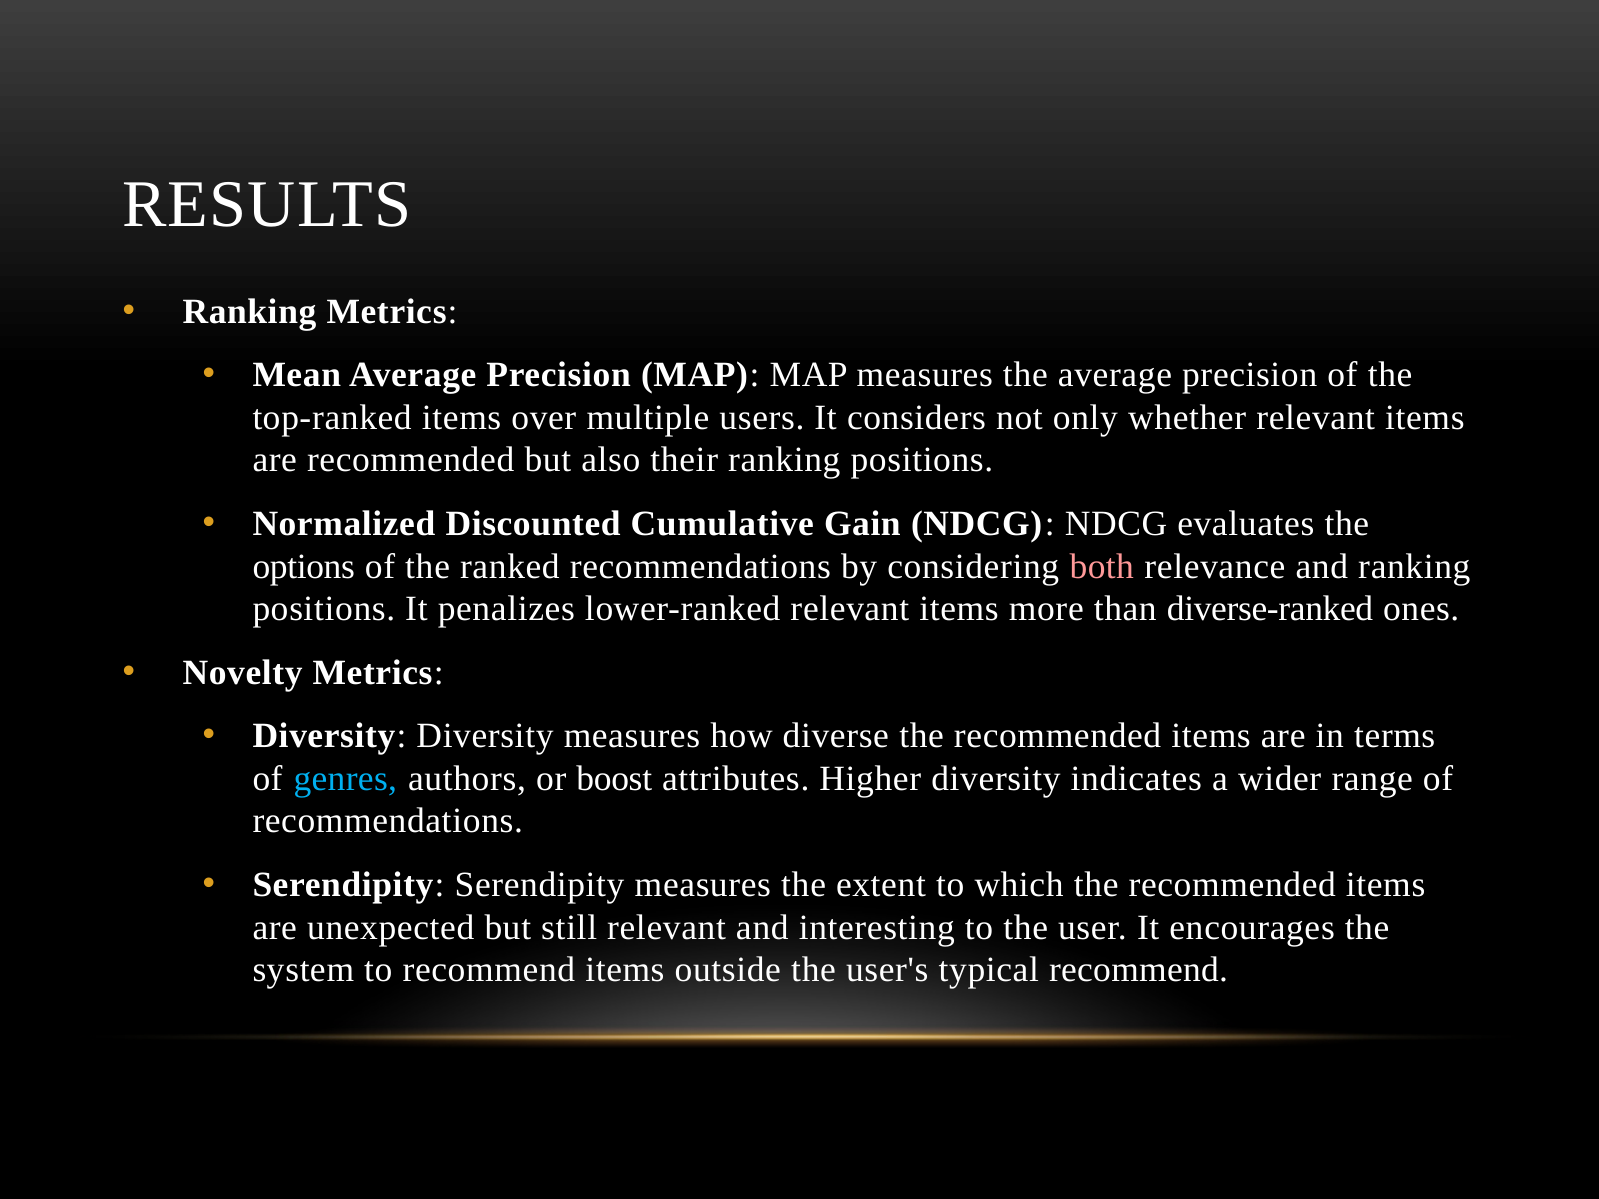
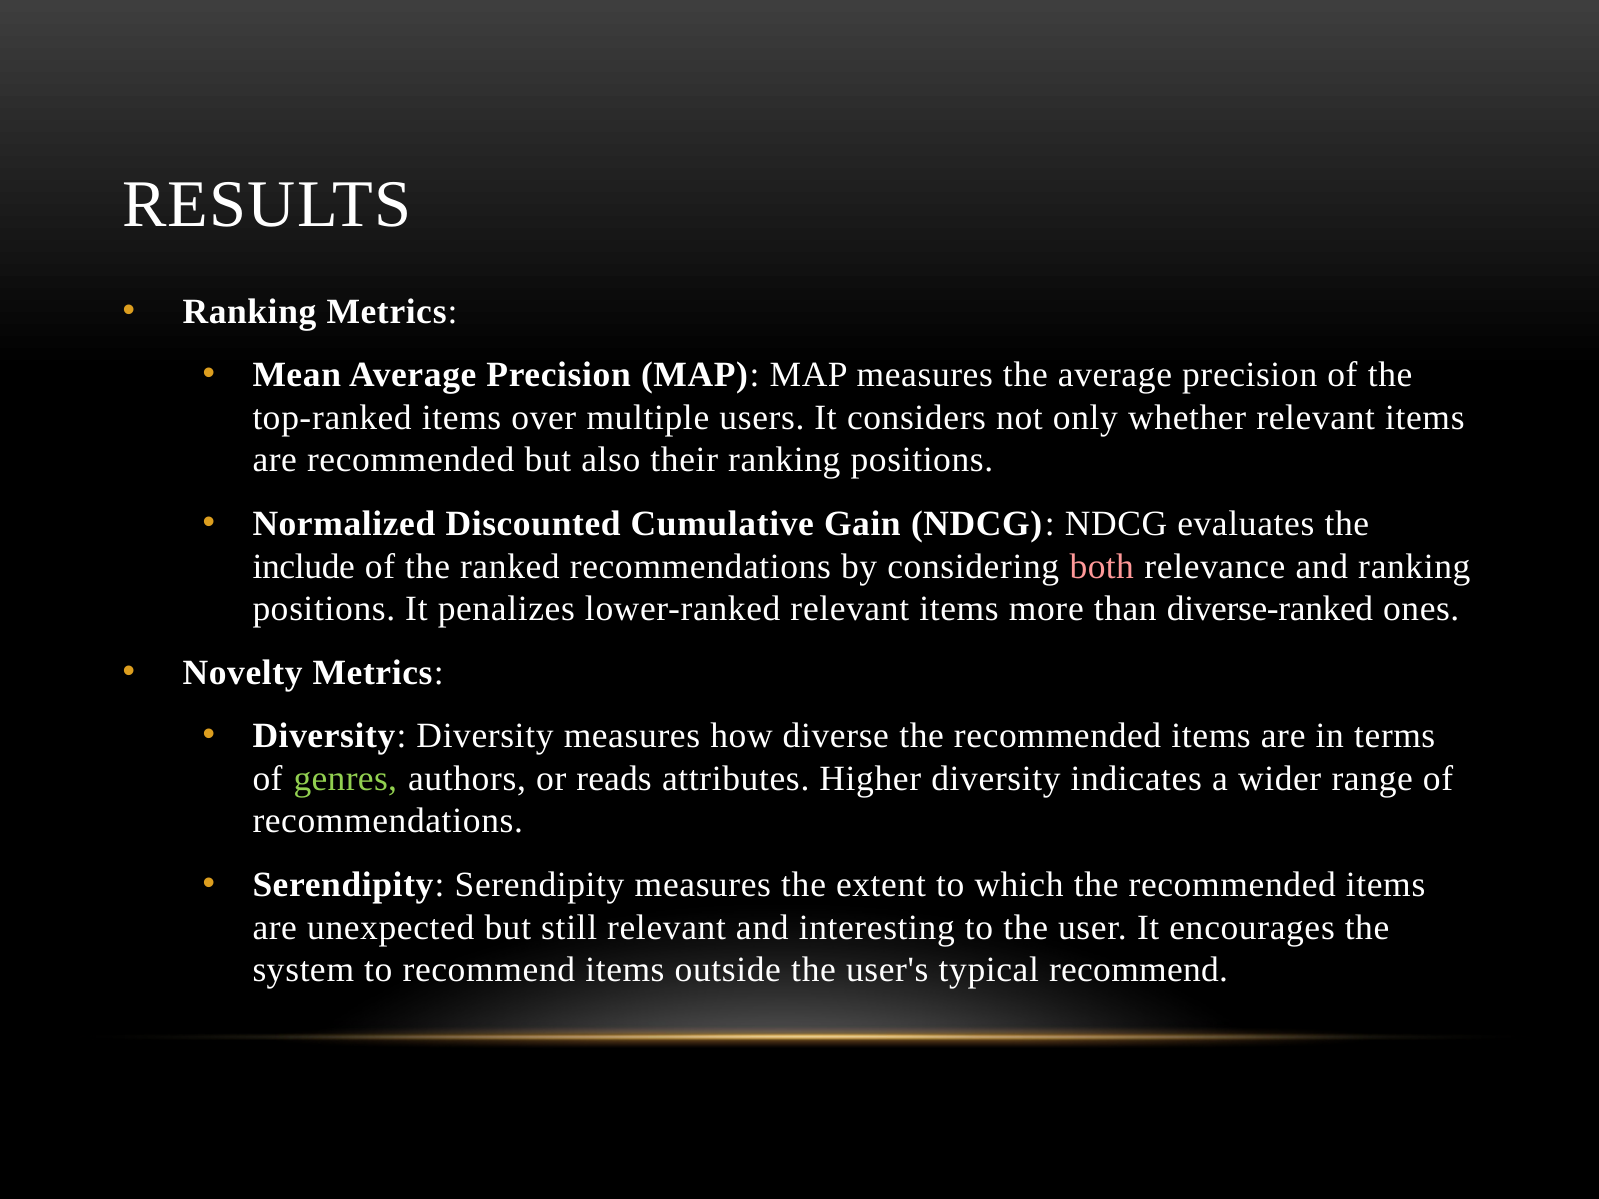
options: options -> include
genres colour: light blue -> light green
boost: boost -> reads
